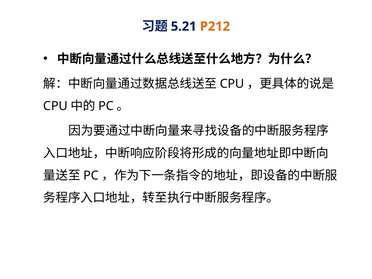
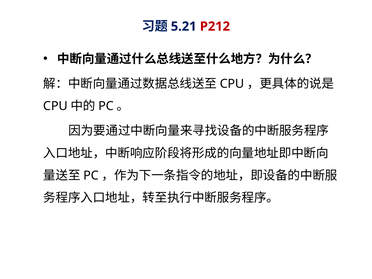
P212 colour: orange -> red
